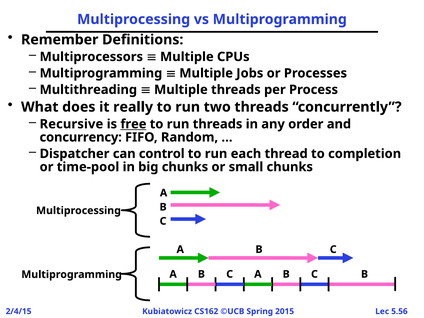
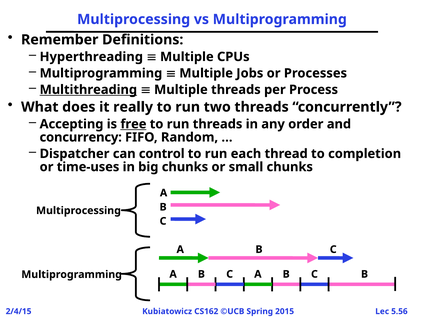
Multiprocessors: Multiprocessors -> Hyperthreading
Multithreading underline: none -> present
Recursive: Recursive -> Accepting
time-pool: time-pool -> time-uses
